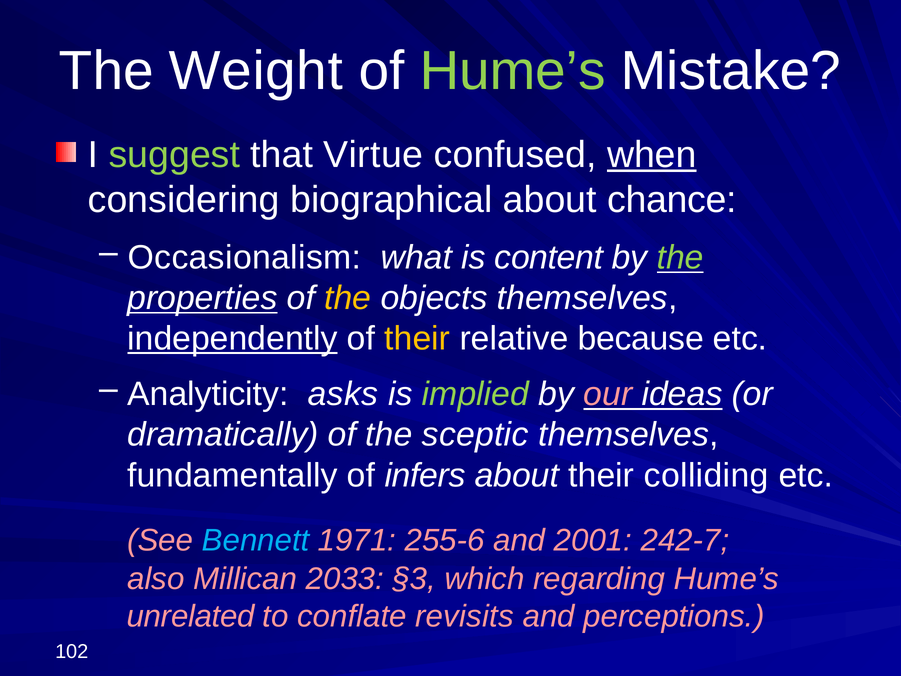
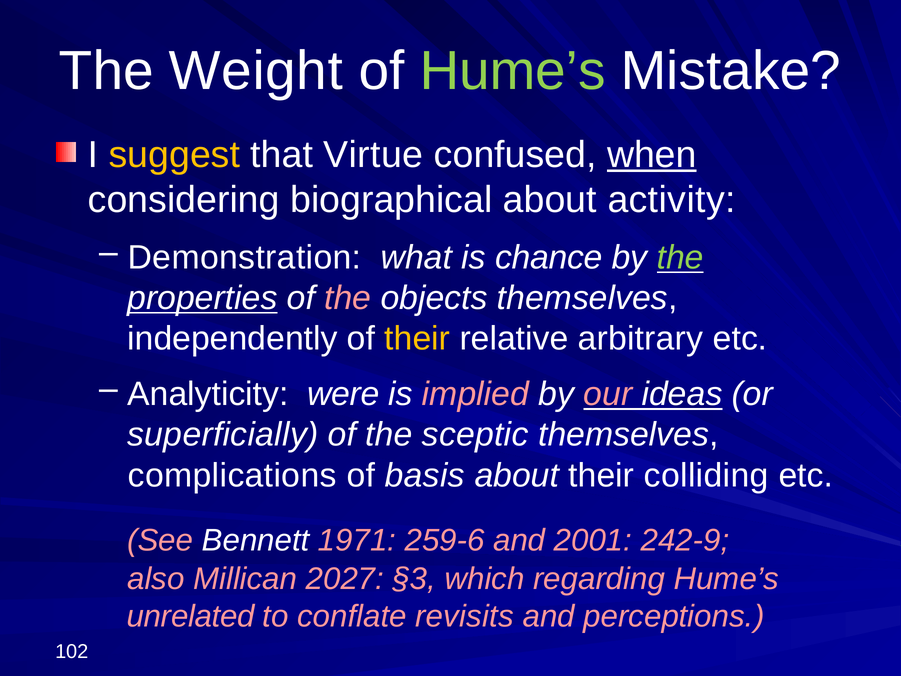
suggest colour: light green -> yellow
chance: chance -> activity
Occasionalism: Occasionalism -> Demonstration
content: content -> chance
the at (348, 298) colour: yellow -> pink
independently underline: present -> none
because: because -> arbitrary
asks: asks -> were
implied colour: light green -> pink
dramatically: dramatically -> superficially
fundamentally: fundamentally -> complications
infers: infers -> basis
Bennett colour: light blue -> white
255‑6: 255‑6 -> 259‑6
242‑7: 242‑7 -> 242‑9
2033: 2033 -> 2027
